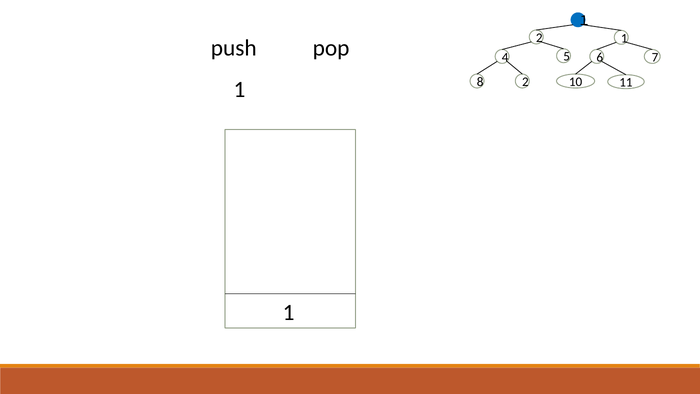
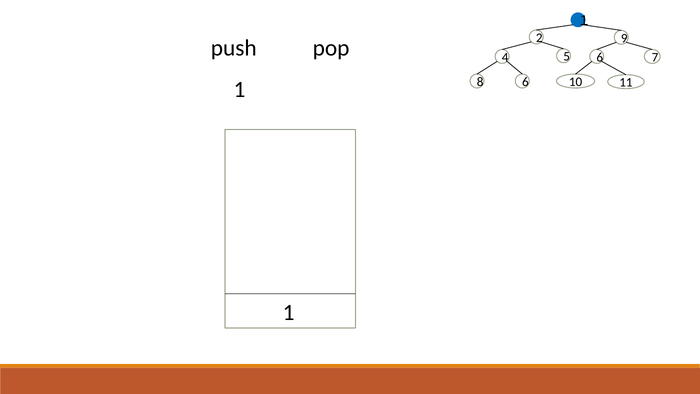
2 1: 1 -> 9
8 2: 2 -> 6
